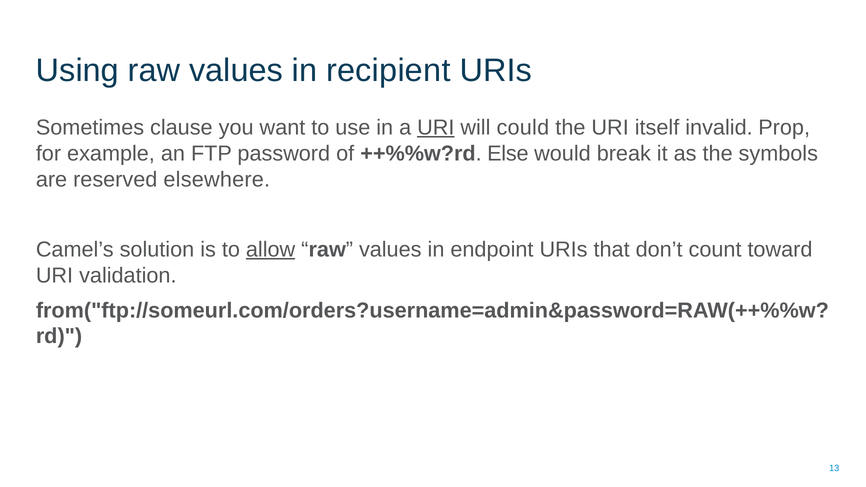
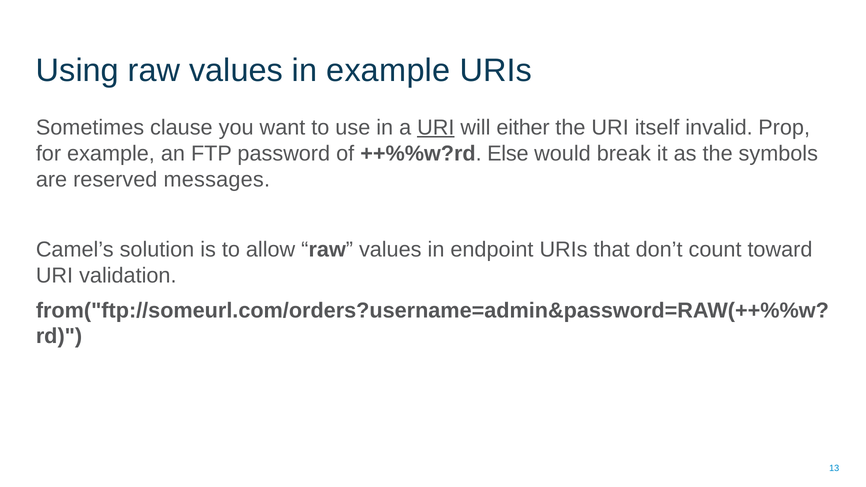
in recipient: recipient -> example
could: could -> either
elsewhere: elsewhere -> messages
allow underline: present -> none
